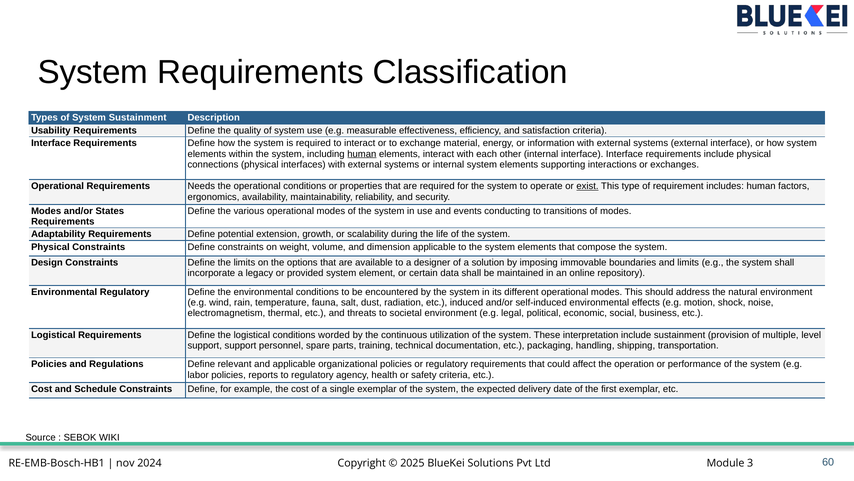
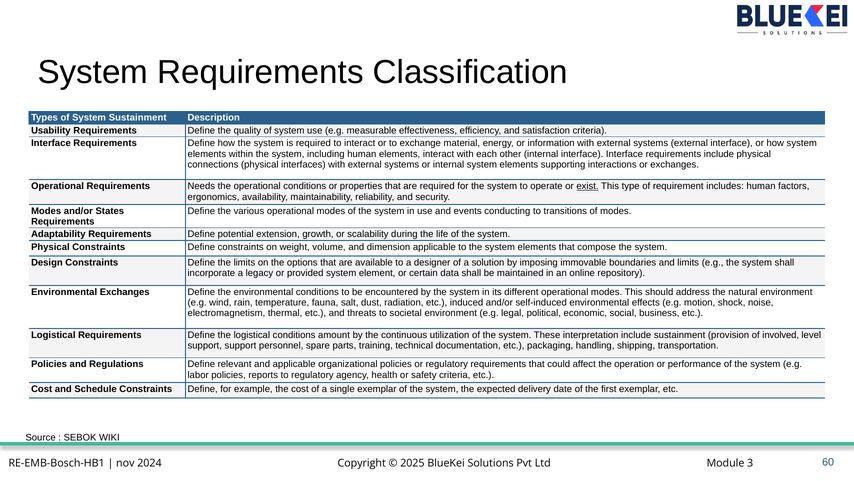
human at (362, 154) underline: present -> none
Environmental Regulatory: Regulatory -> Exchanges
worded: worded -> amount
multiple: multiple -> involved
